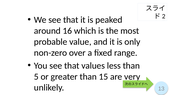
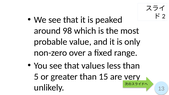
16: 16 -> 98
